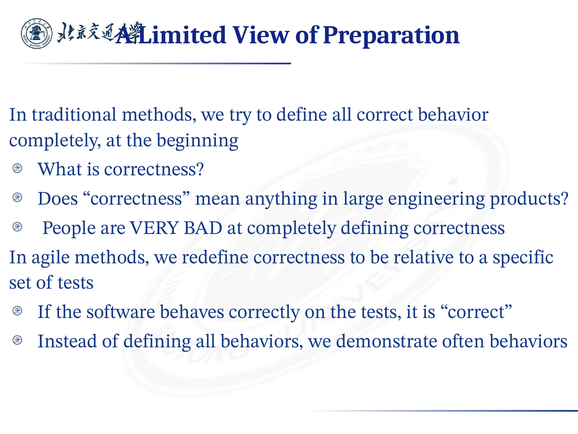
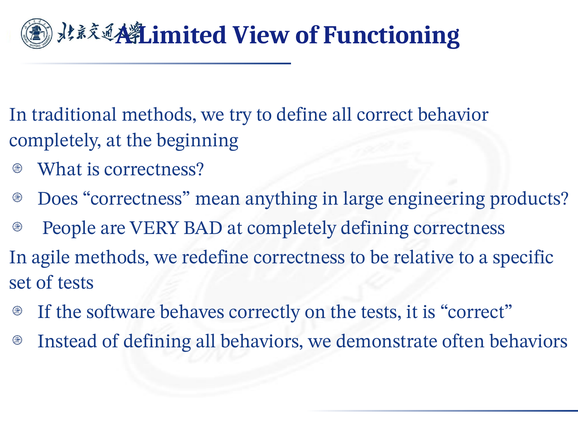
Preparation: Preparation -> Functioning
